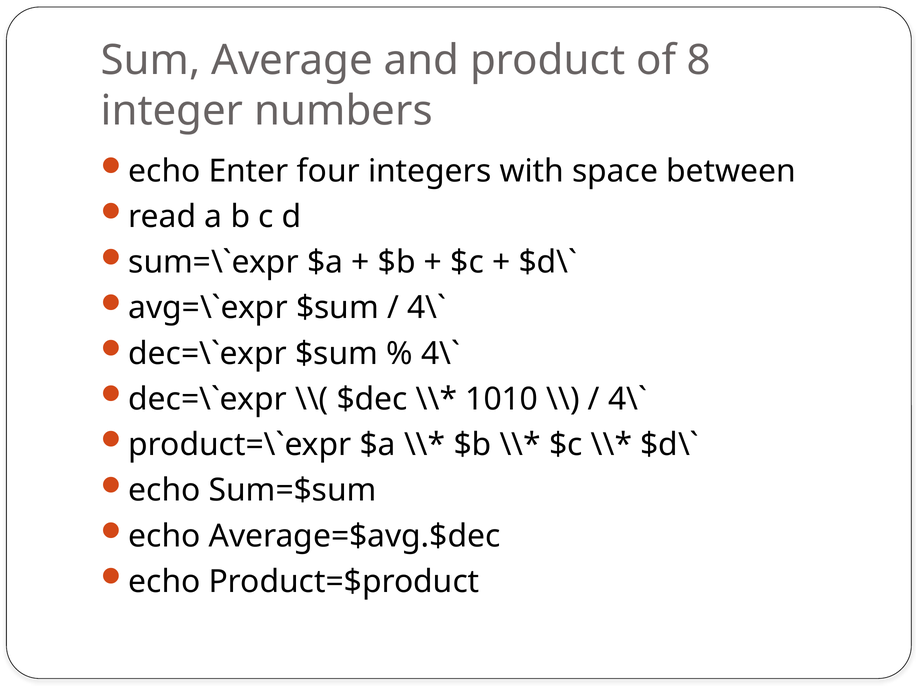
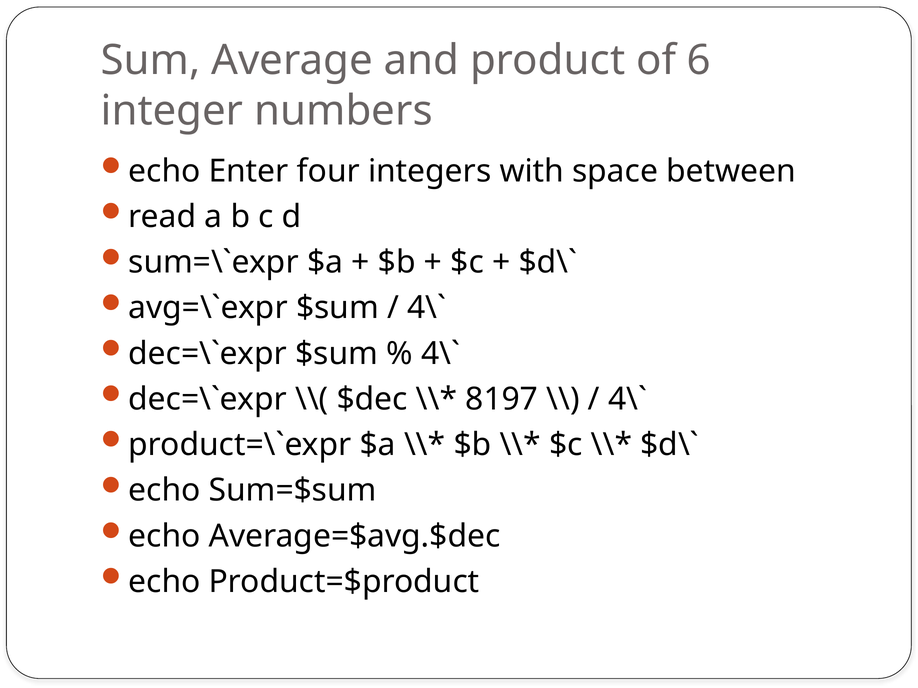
8: 8 -> 6
1010: 1010 -> 8197
